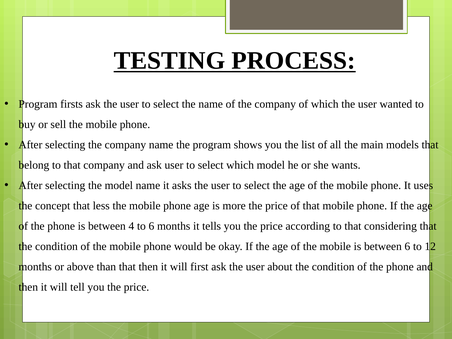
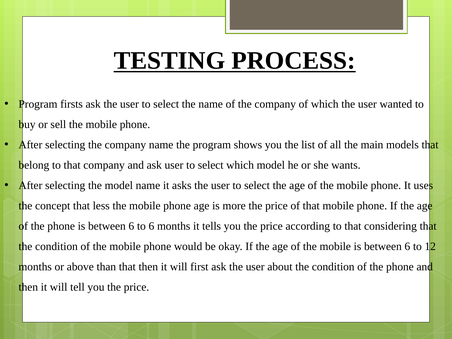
phone is between 4: 4 -> 6
